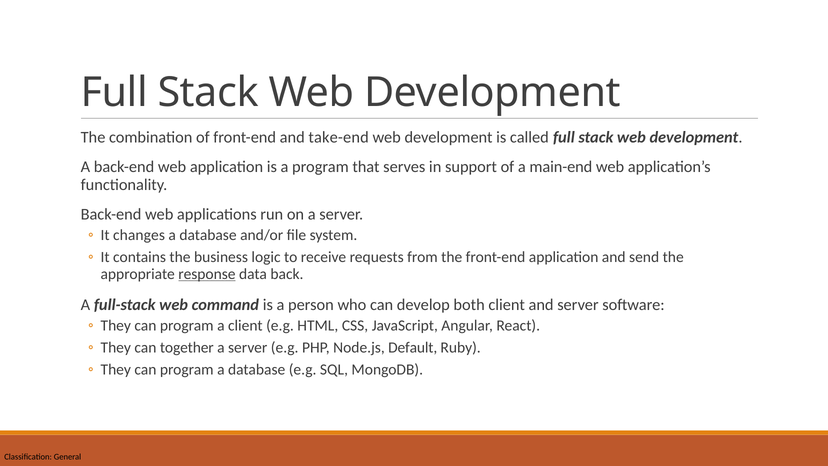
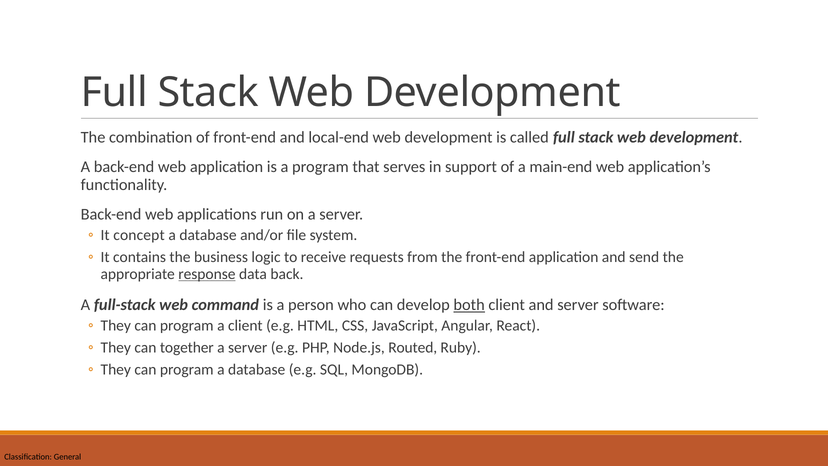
take-end: take-end -> local-end
changes: changes -> concept
both underline: none -> present
Default: Default -> Routed
